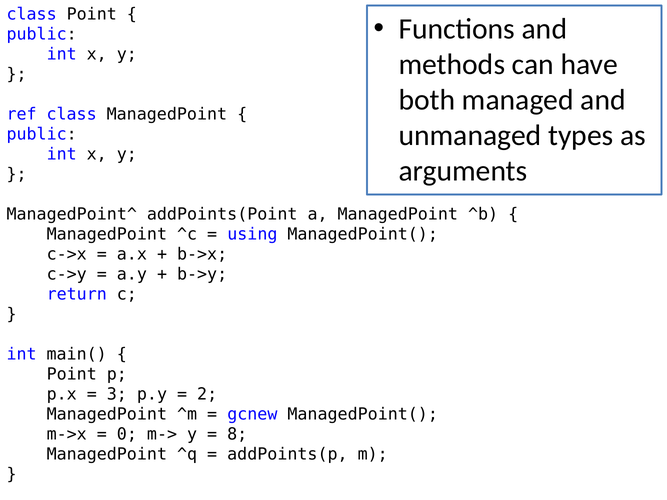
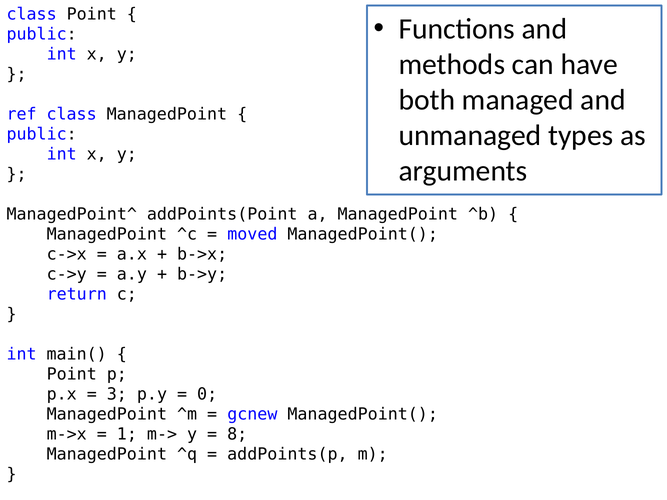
using: using -> moved
2: 2 -> 0
0: 0 -> 1
